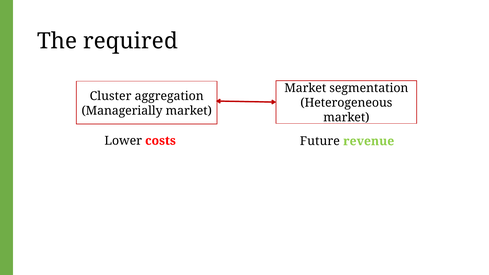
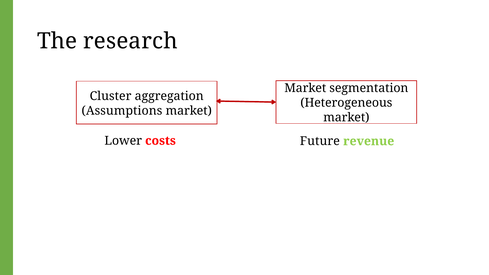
required: required -> research
Managerially: Managerially -> Assumptions
